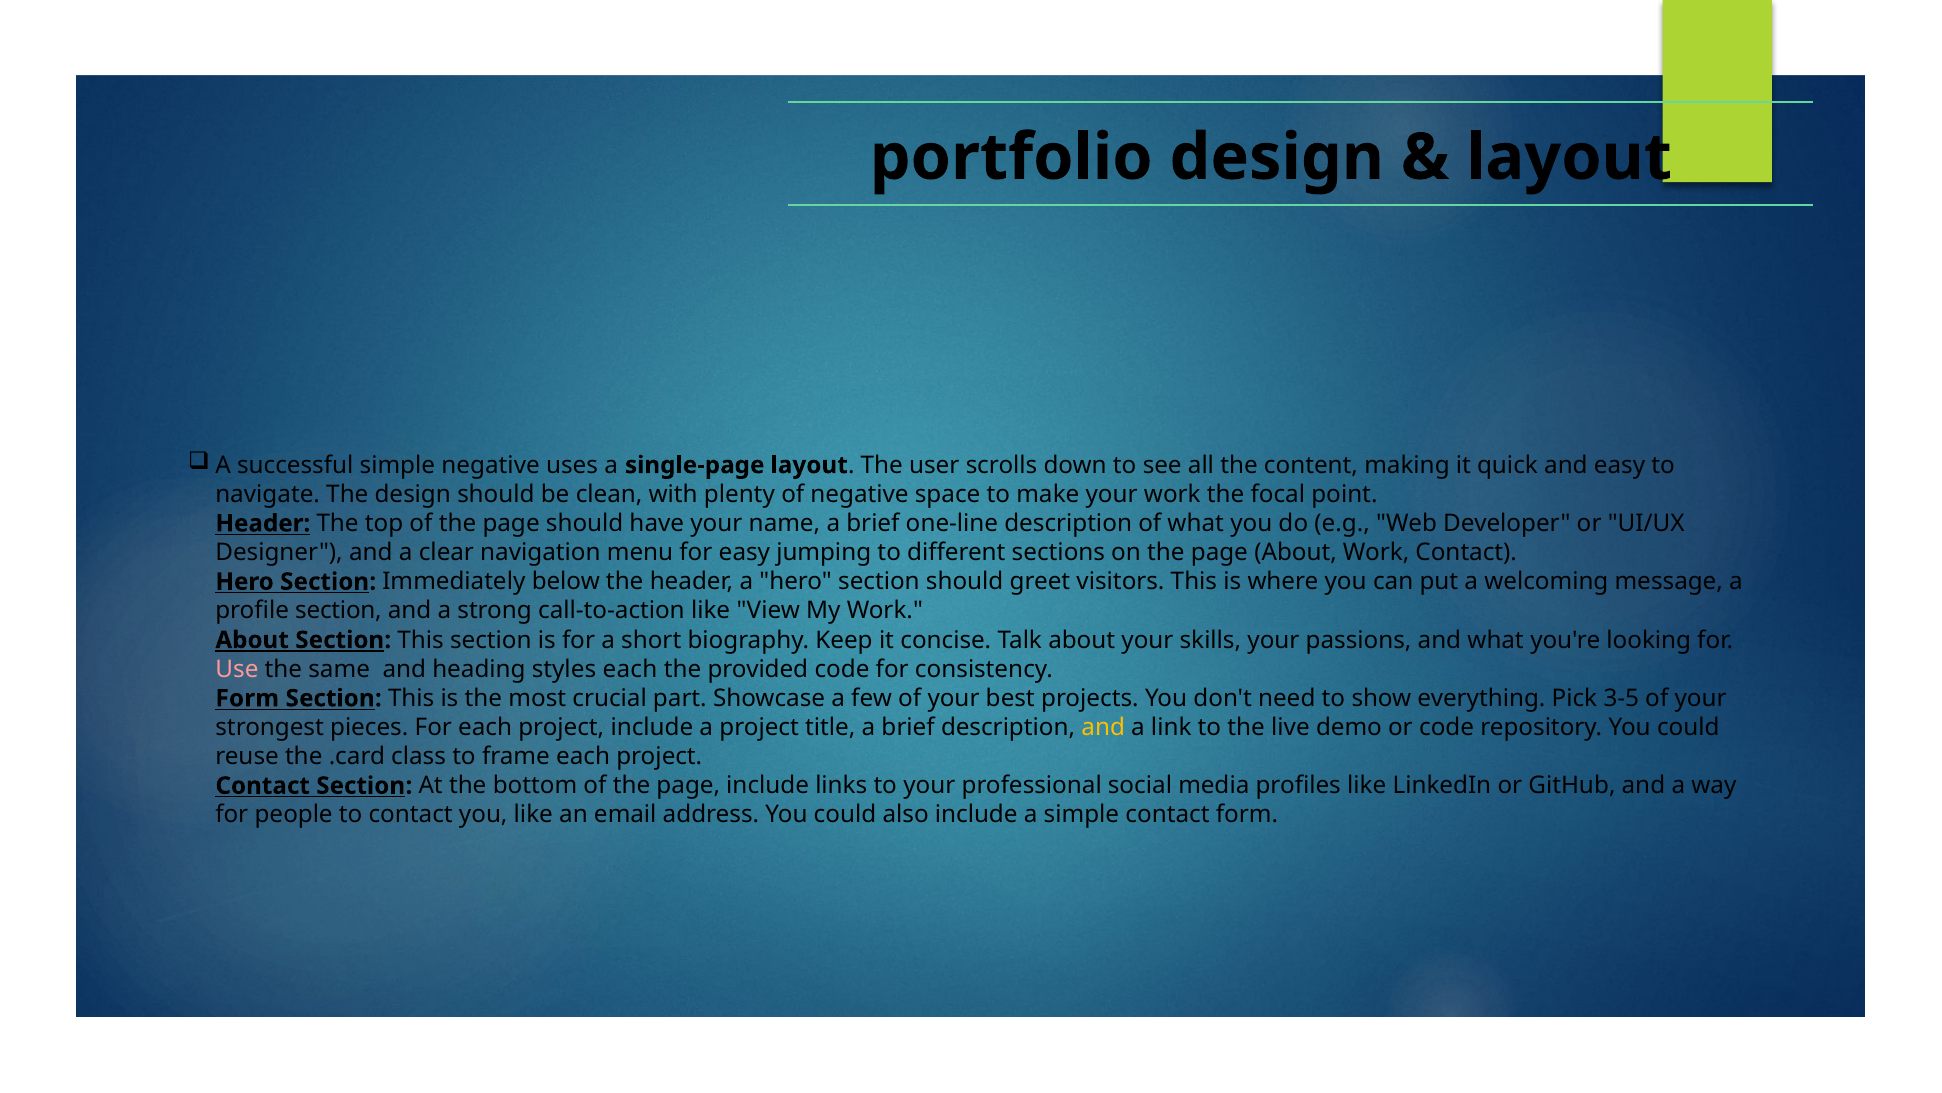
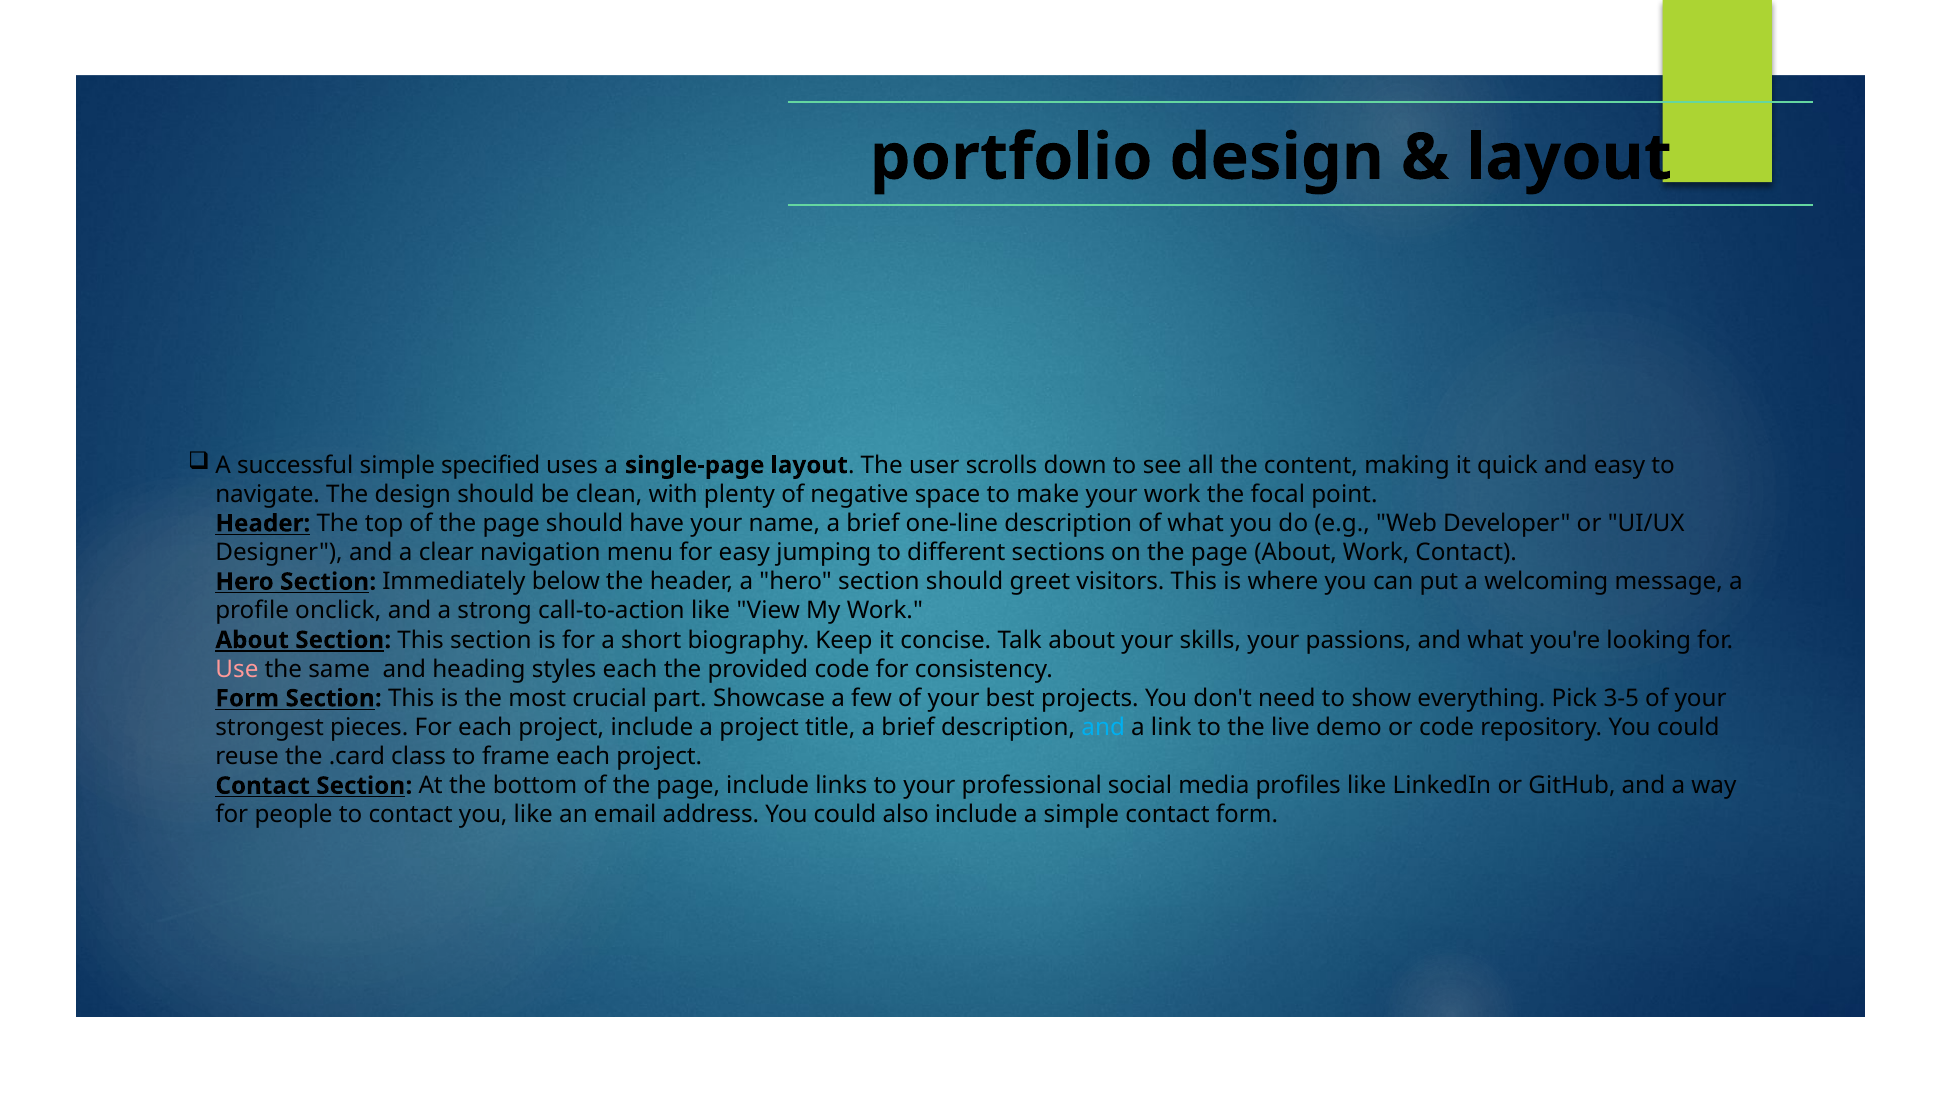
simple negative: negative -> specified
profile section: section -> onclick
and at (1103, 727) colour: yellow -> light blue
